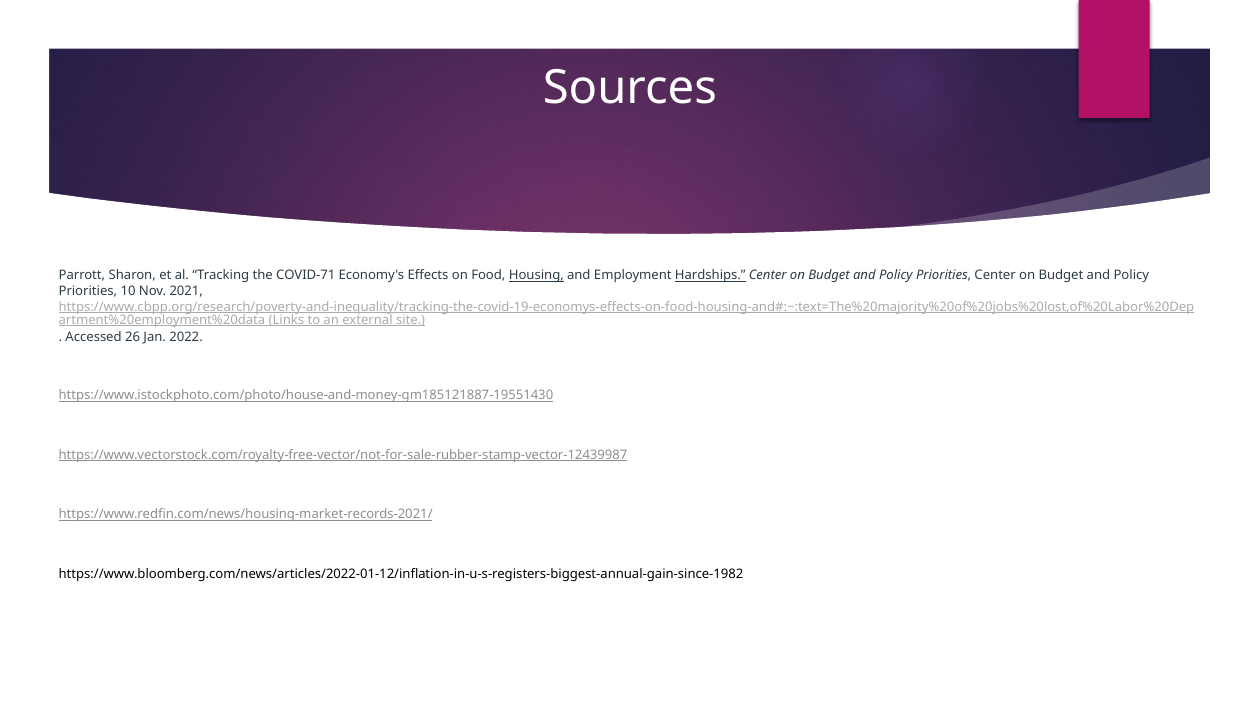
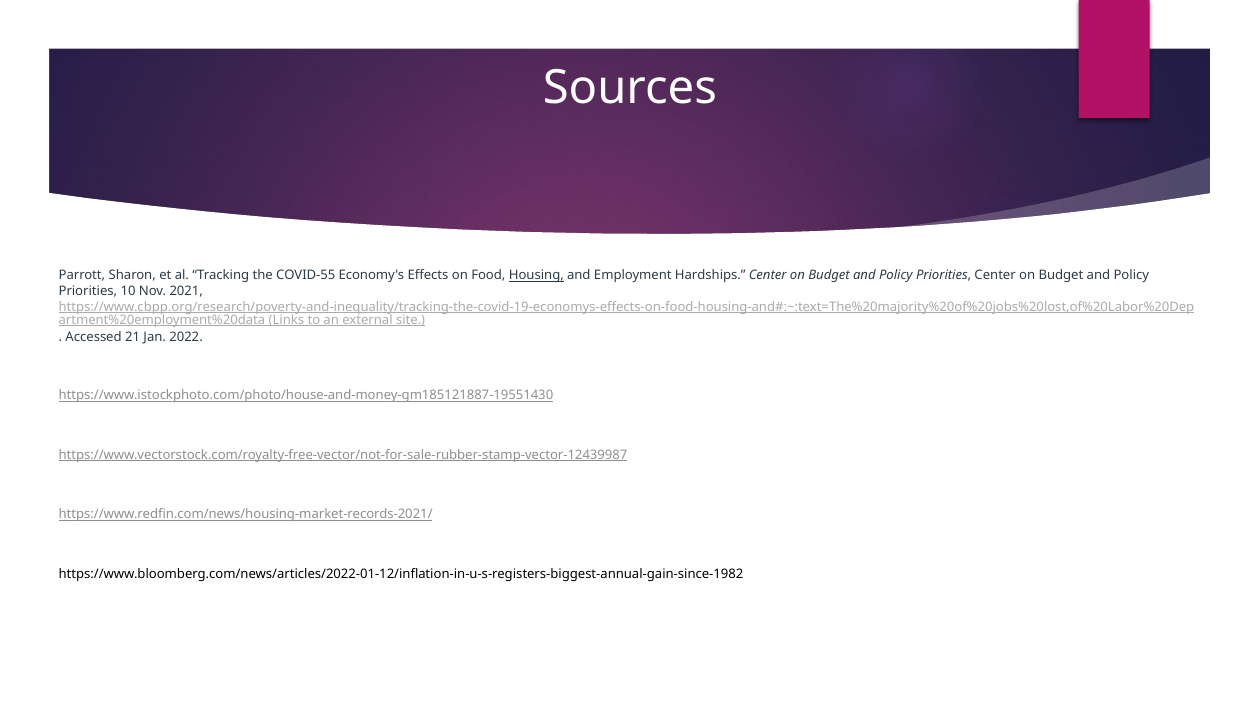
COVID-71: COVID-71 -> COVID-55
Hardships underline: present -> none
26: 26 -> 21
